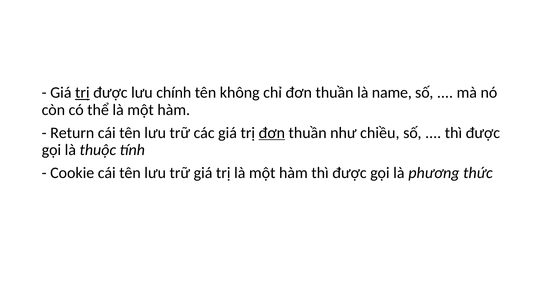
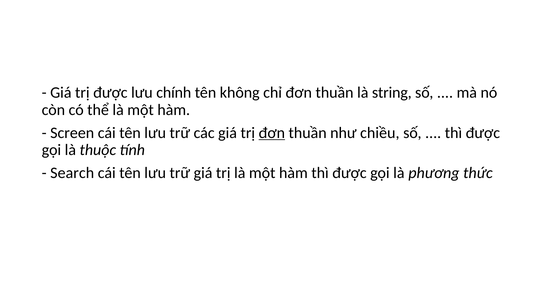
trị at (82, 92) underline: present -> none
name: name -> string
Return: Return -> Screen
Cookie: Cookie -> Search
